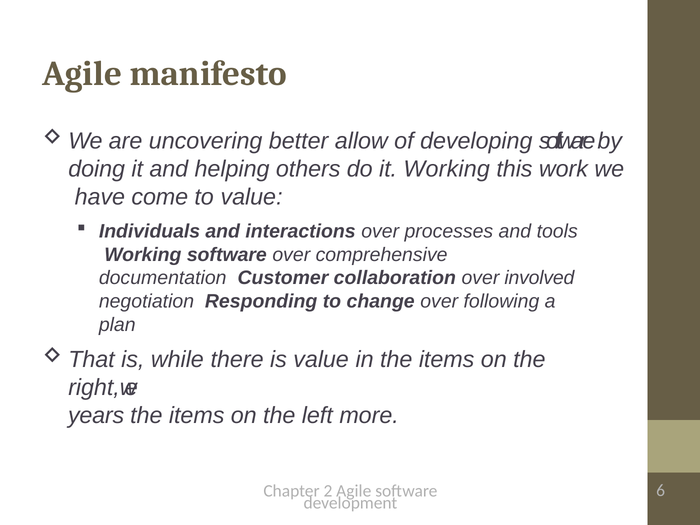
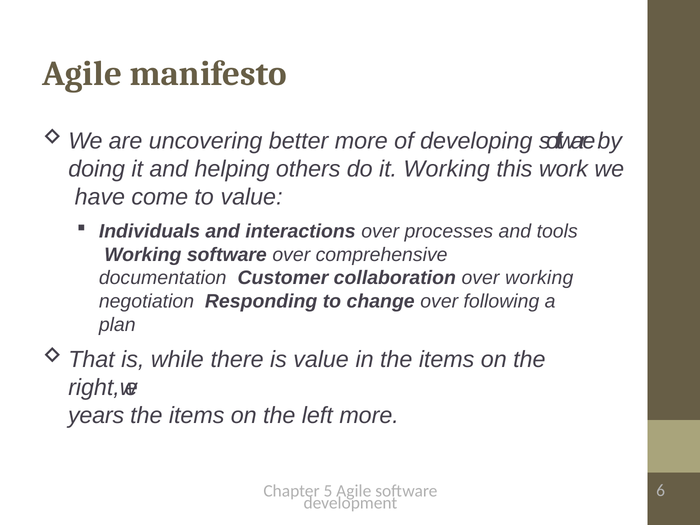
better allow: allow -> more
over involved: involved -> working
2: 2 -> 5
